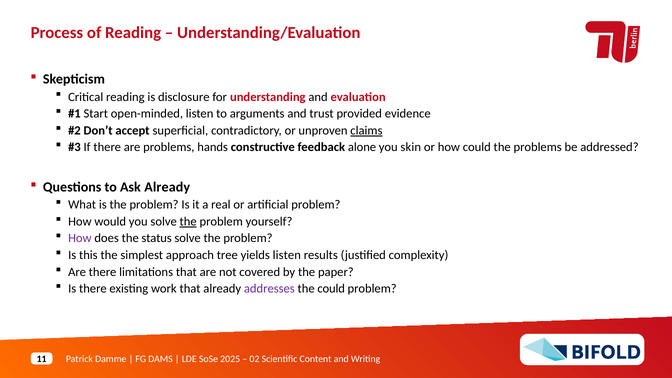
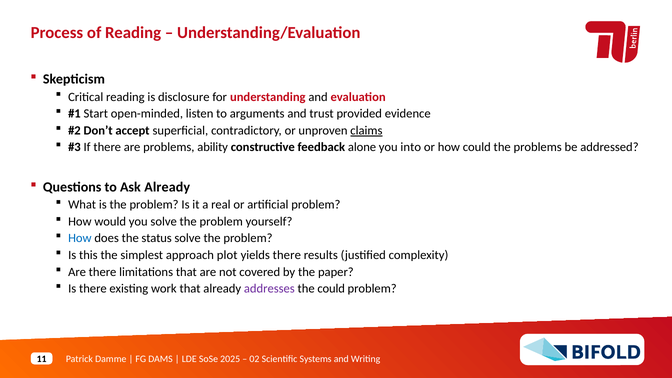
hands: hands -> ability
skin: skin -> into
the at (188, 222) underline: present -> none
How at (80, 238) colour: purple -> blue
tree: tree -> plot
yields listen: listen -> there
Content: Content -> Systems
